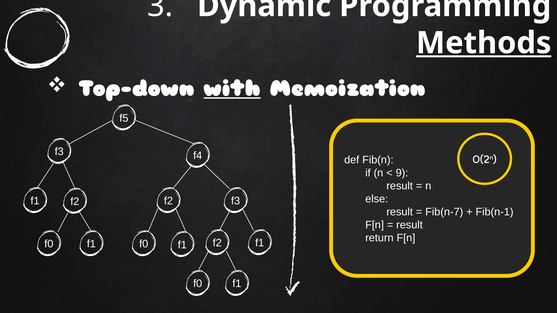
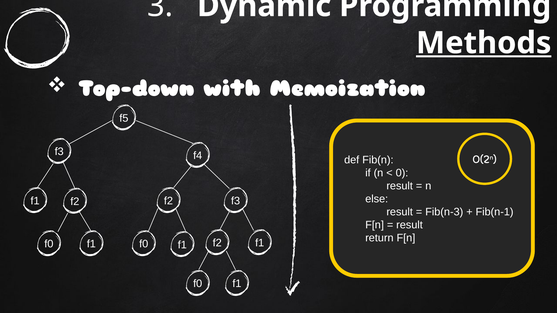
with underline: present -> none
9: 9 -> 0
Fib(n-7: Fib(n-7 -> Fib(n-3
